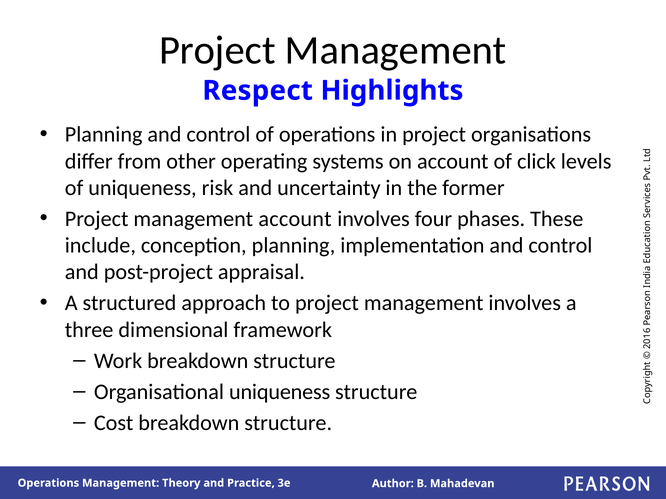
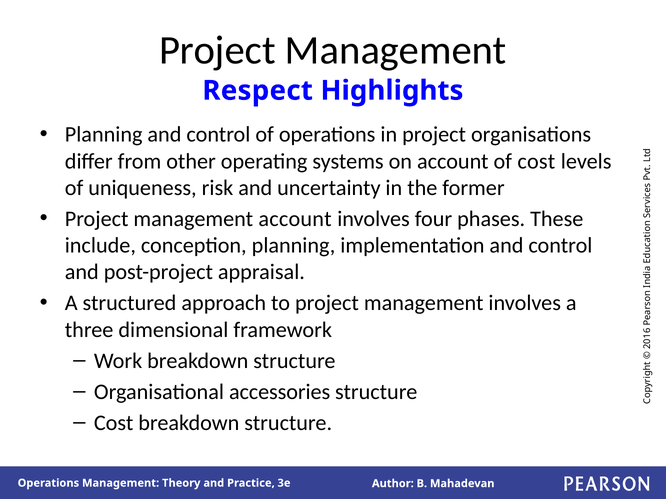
of click: click -> cost
Organisational uniqueness: uniqueness -> accessories
